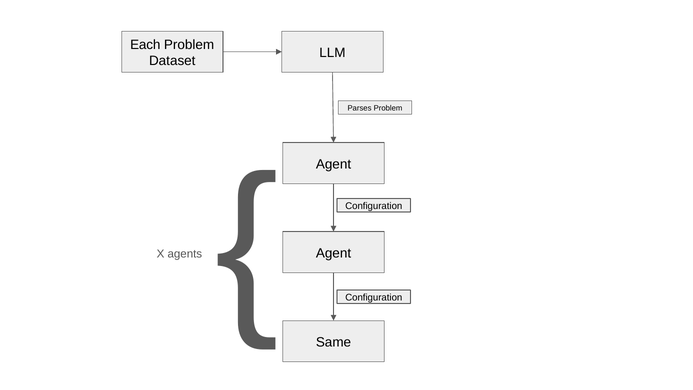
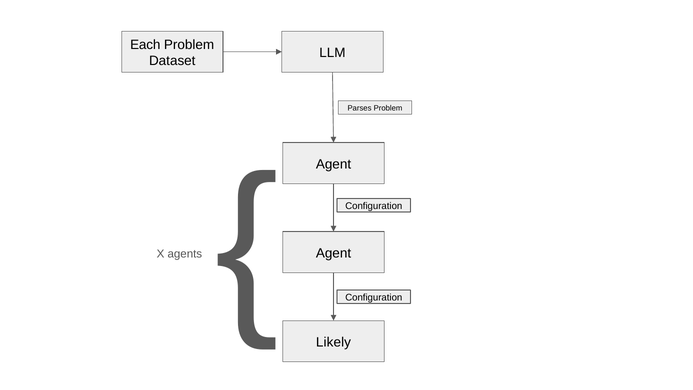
Same: Same -> Likely
